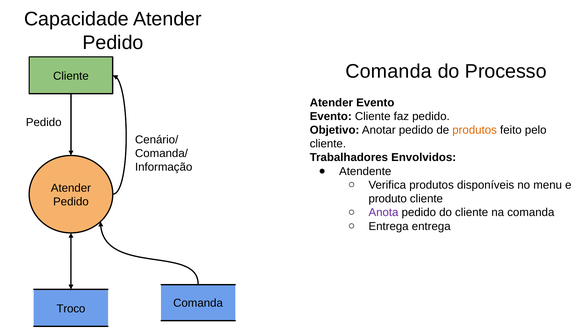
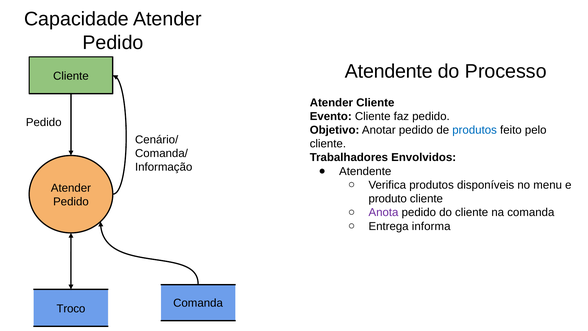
Comanda at (389, 71): Comanda -> Atendente
Atender Evento: Evento -> Cliente
produtos at (475, 130) colour: orange -> blue
Entrega entrega: entrega -> informa
